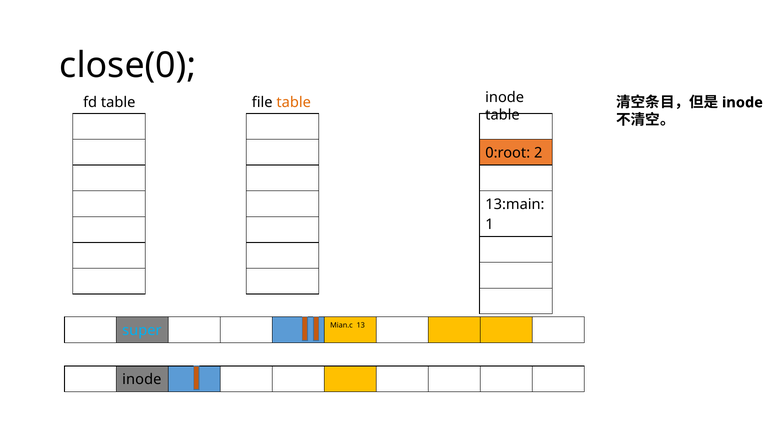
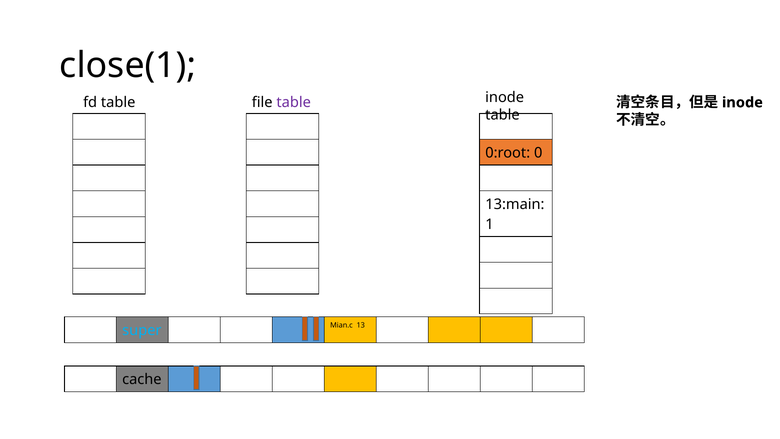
close(0: close(0 -> close(1
table at (294, 102) colour: orange -> purple
2: 2 -> 0
inode at (142, 379): inode -> cache
